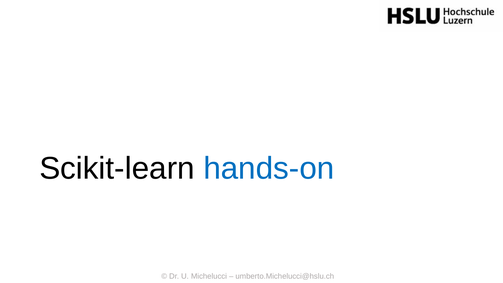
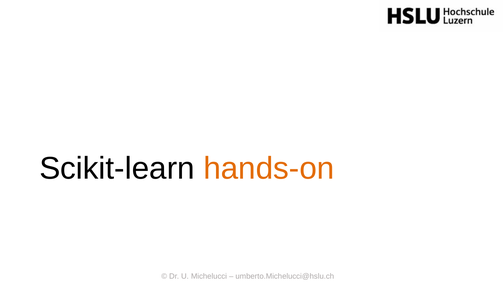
hands-on colour: blue -> orange
